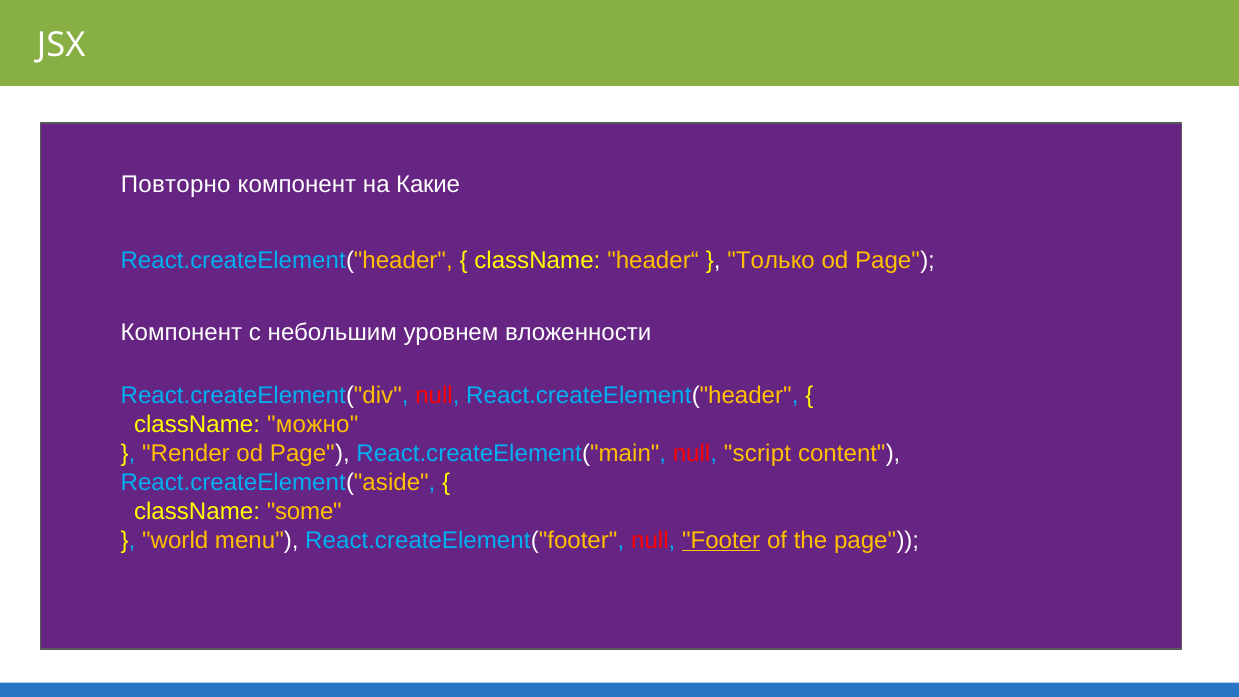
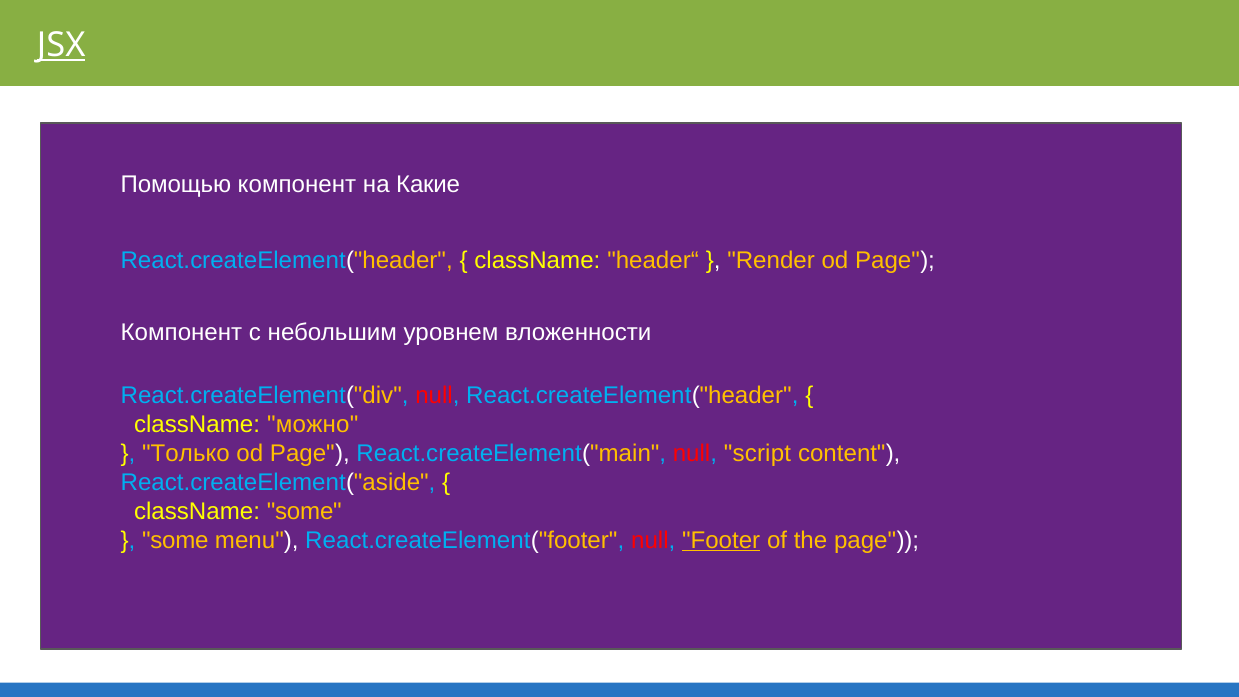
JSX underline: none -> present
Повторно: Повторно -> Помощью
Только: Только -> Render
Render: Render -> Только
world at (175, 540): world -> some
